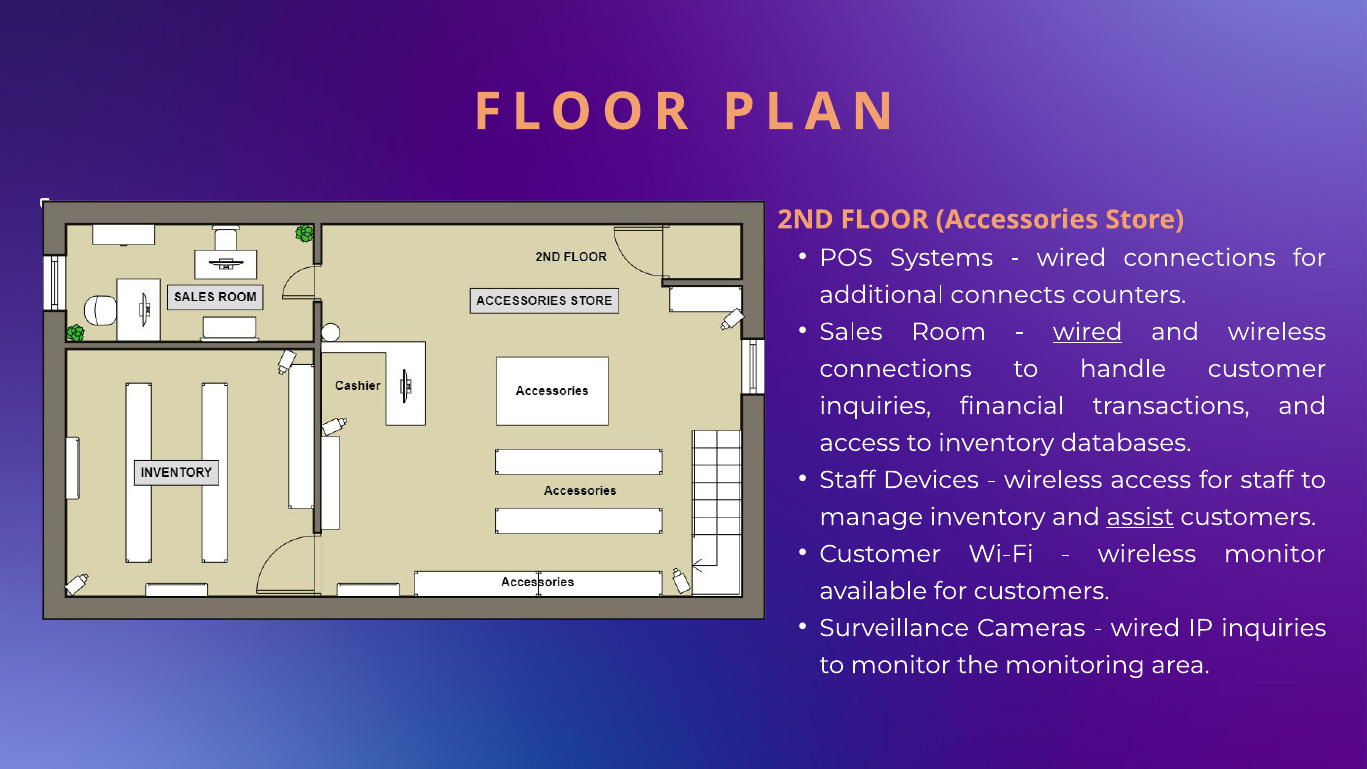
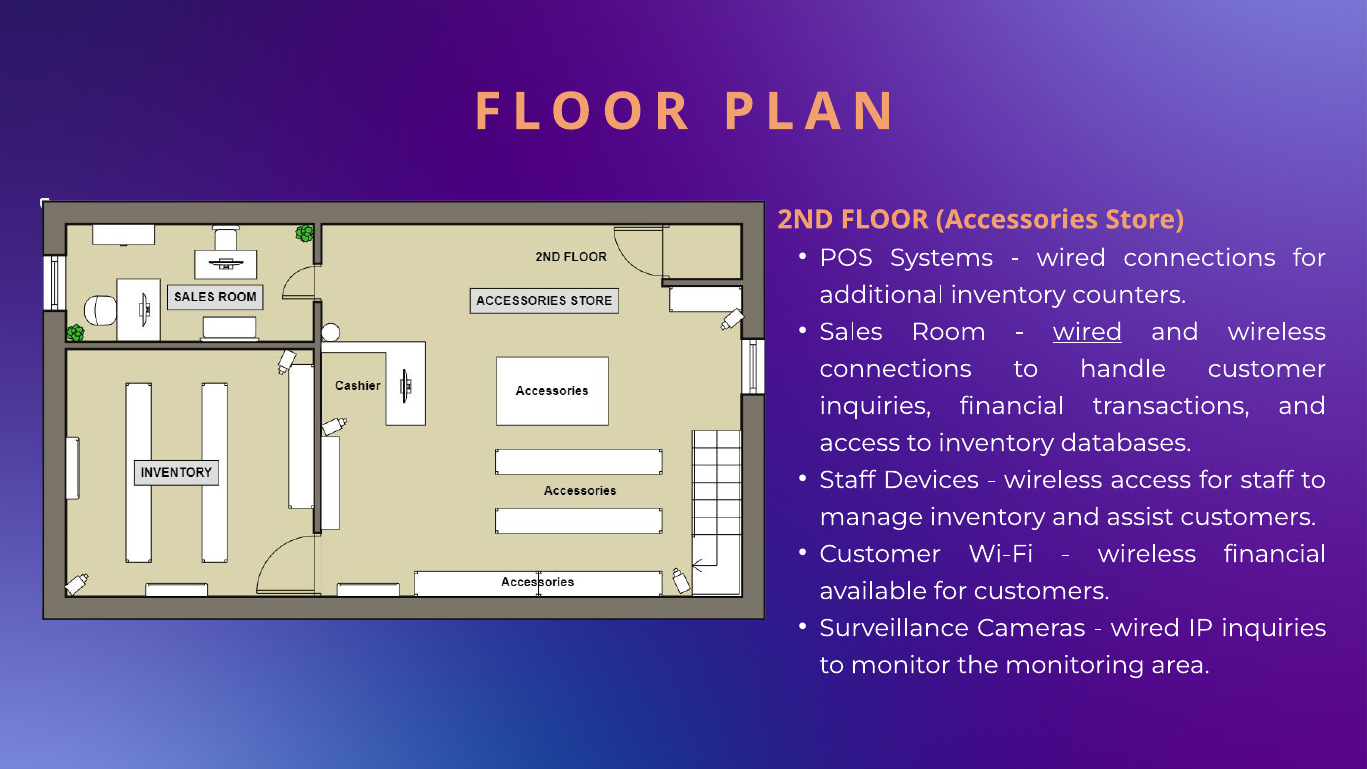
additional connects: connects -> inventory
assist underline: present -> none
wireless monitor: monitor -> financial
